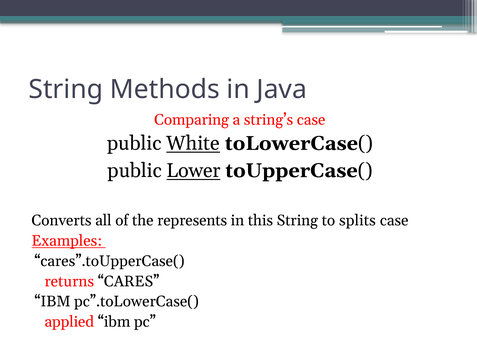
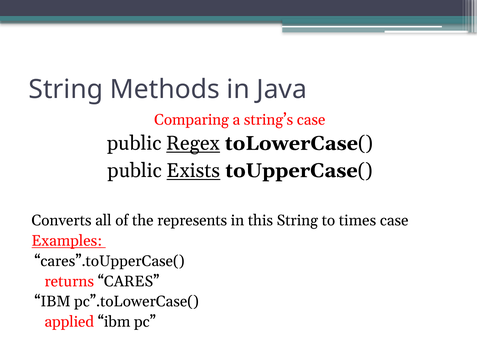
White: White -> Regex
Lower: Lower -> Exists
splits: splits -> times
